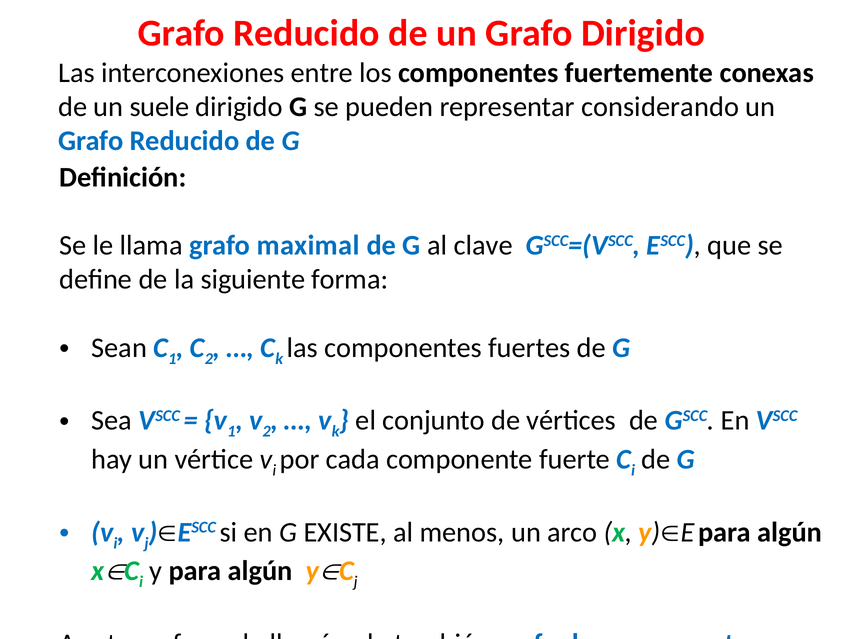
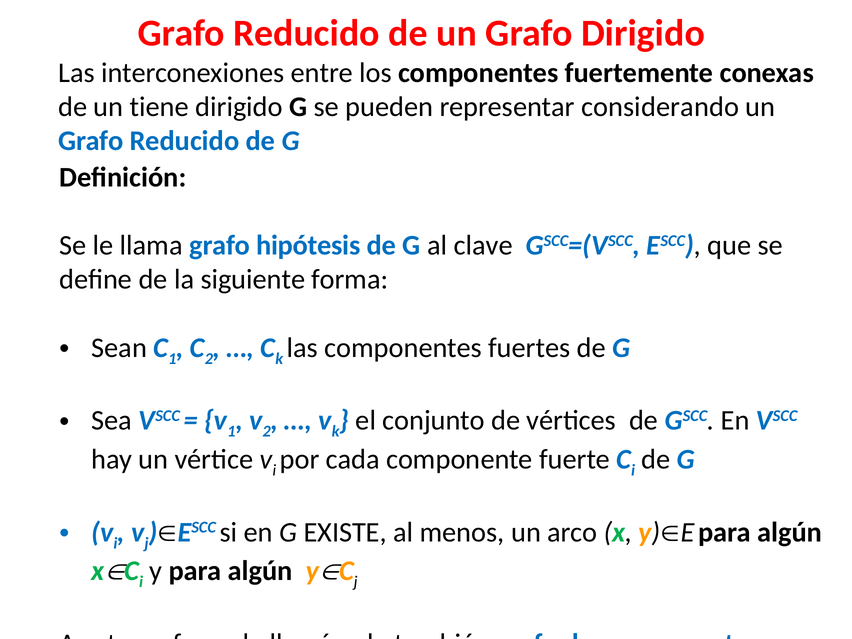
un suele: suele -> tiene
maximal: maximal -> hipótesis
